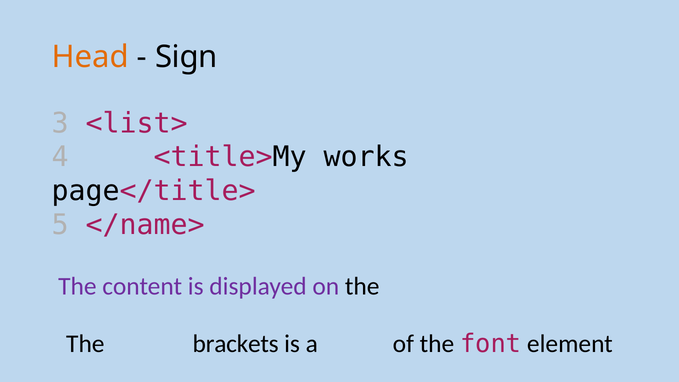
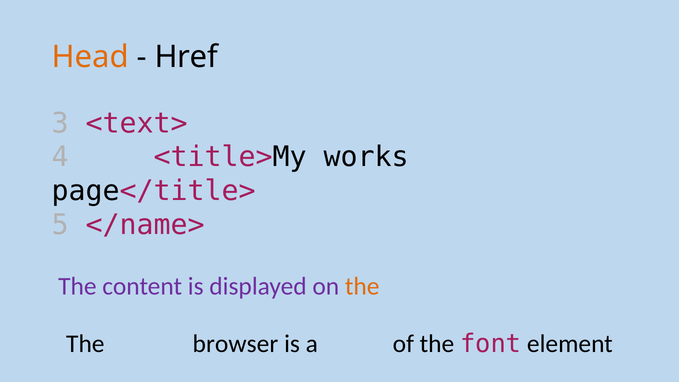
Sign: Sign -> Href
<list>: <list> -> <text>
the at (362, 286) colour: black -> orange
brackets: brackets -> browser
